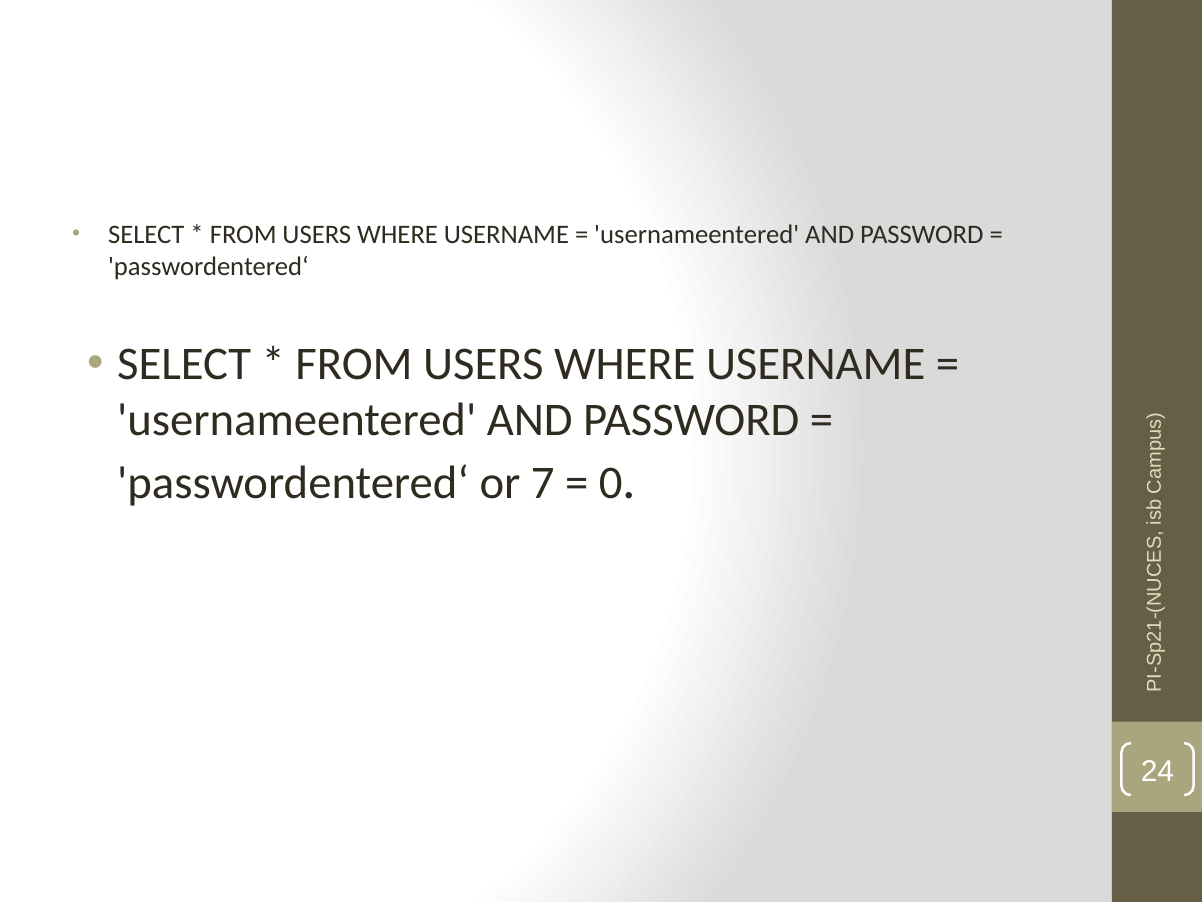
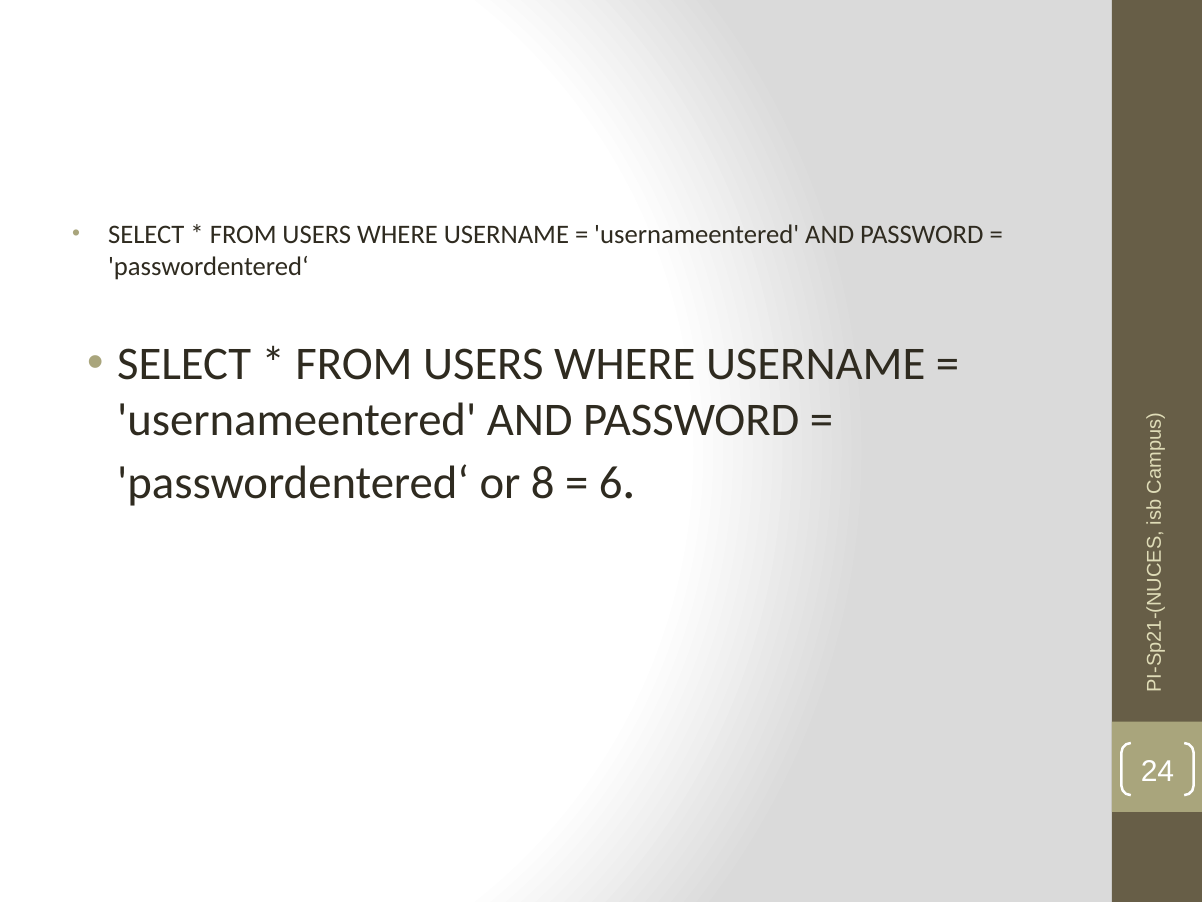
7: 7 -> 8
0: 0 -> 6
